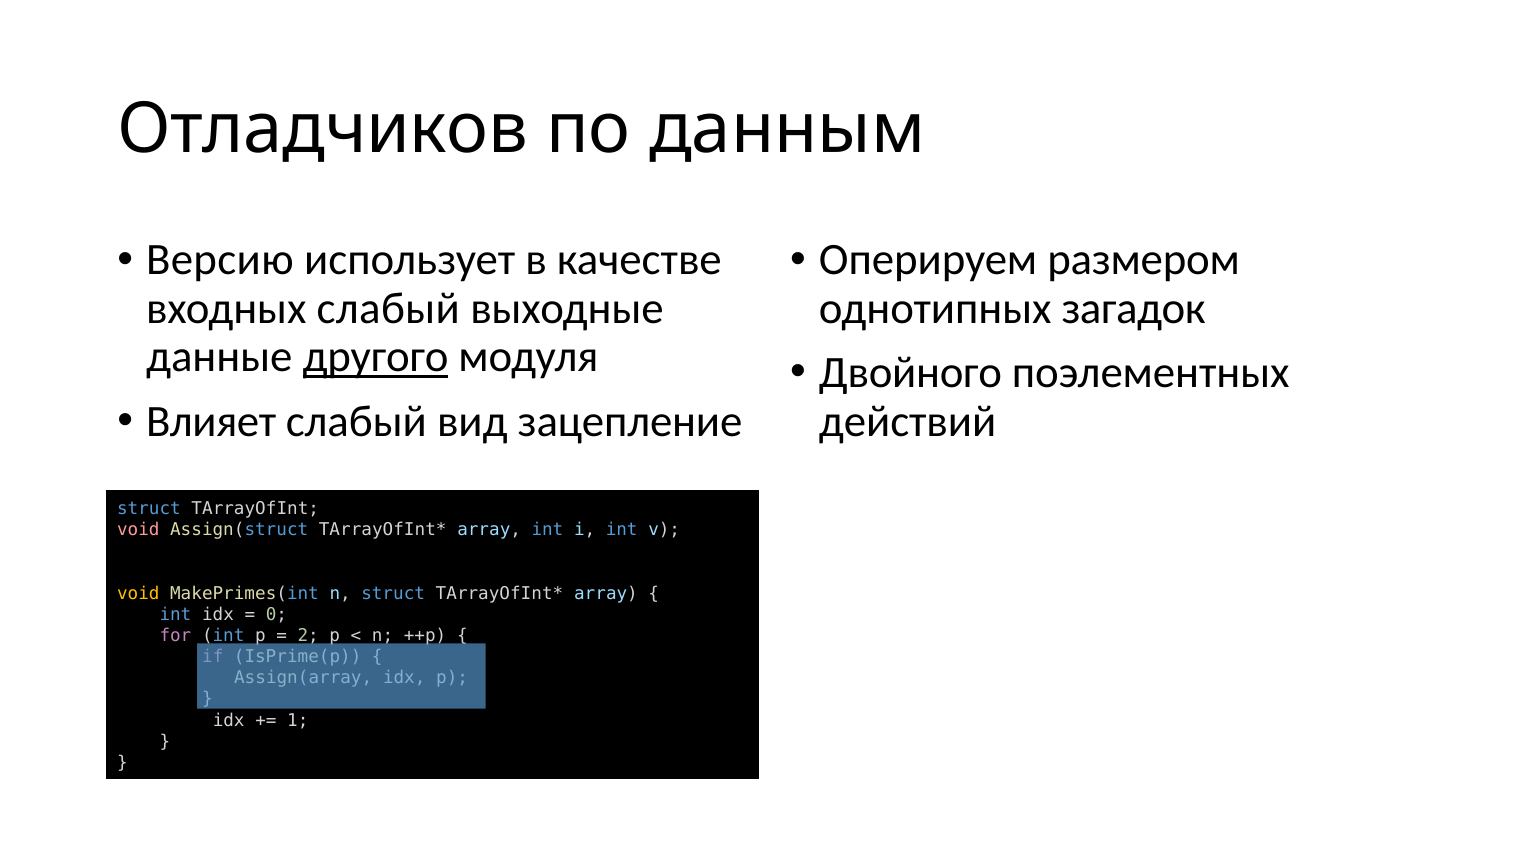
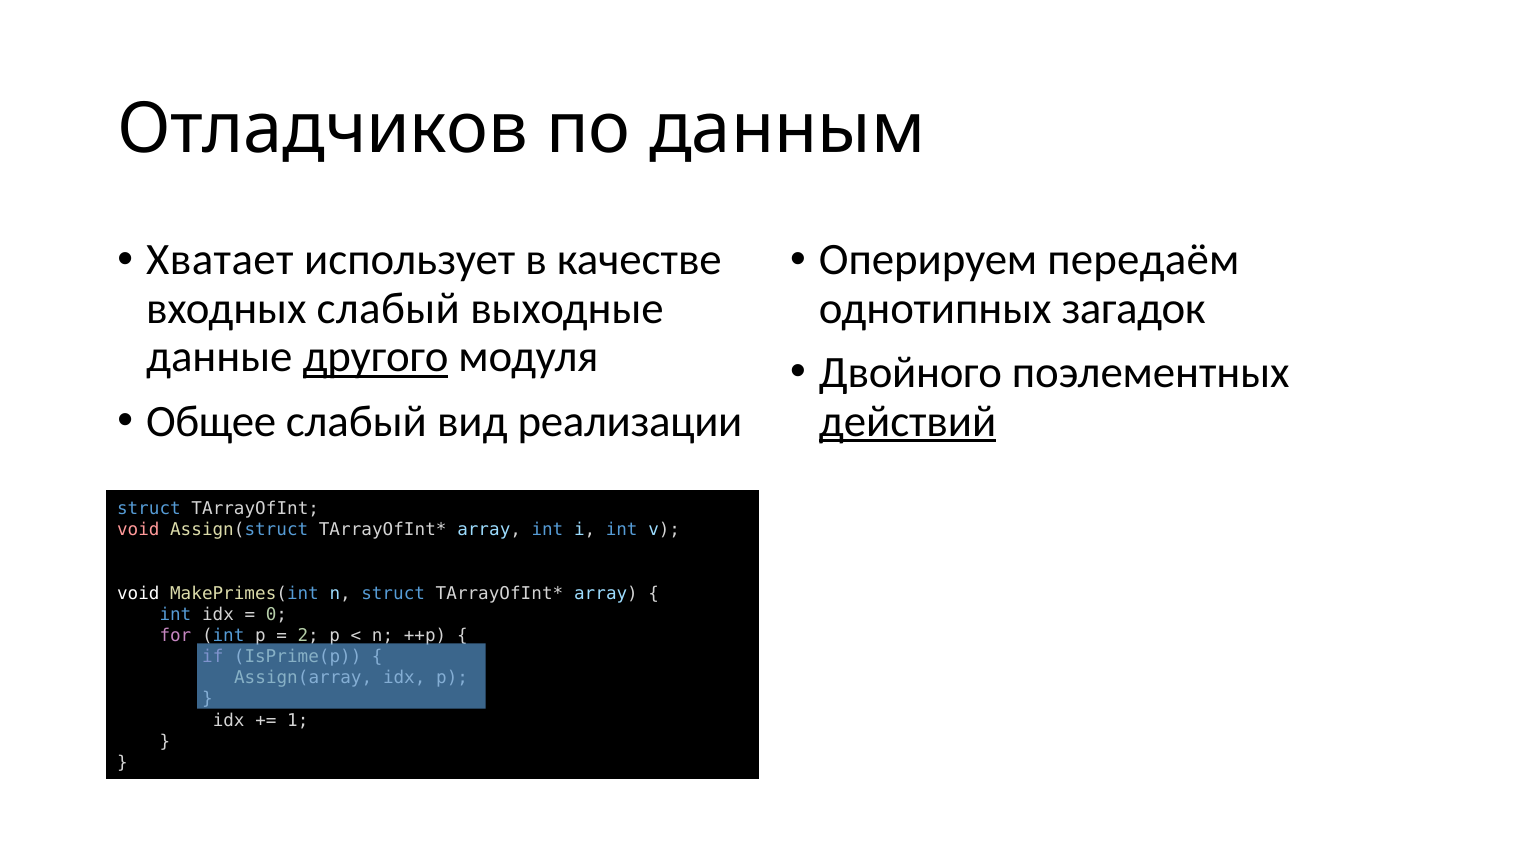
Версию: Версию -> Хватает
размером: размером -> передаём
Влияет: Влияет -> Общее
зацепление: зацепление -> реализации
действий underline: none -> present
void at (138, 593) colour: yellow -> white
